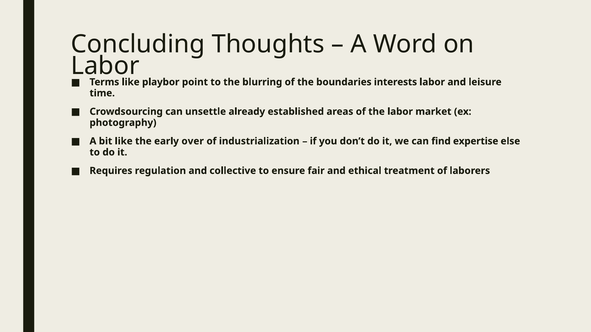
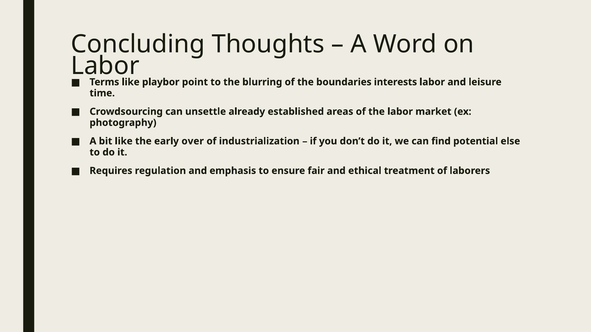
expertise: expertise -> potential
collective: collective -> emphasis
